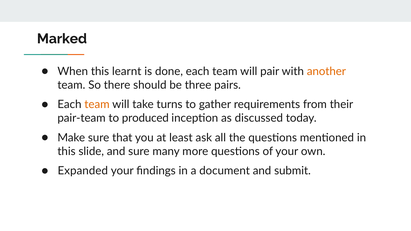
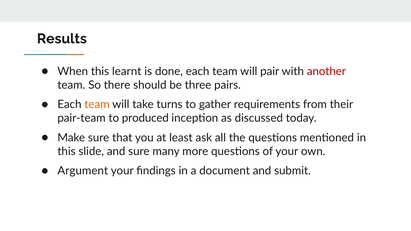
Marked: Marked -> Results
another colour: orange -> red
Expanded: Expanded -> Argument
